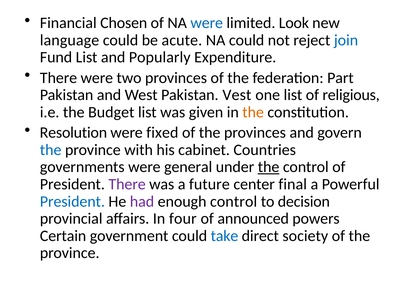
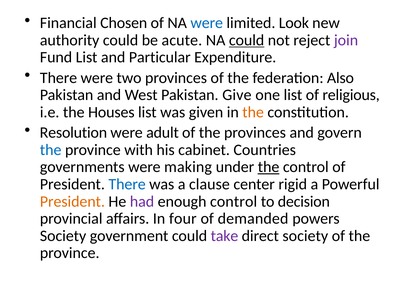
language: language -> authority
could at (247, 40) underline: none -> present
join colour: blue -> purple
Popularly: Popularly -> Particular
Part: Part -> Also
Vest: Vest -> Give
Budget: Budget -> Houses
fixed: fixed -> adult
general: general -> making
There at (127, 184) colour: purple -> blue
future: future -> clause
final: final -> rigid
President at (72, 201) colour: blue -> orange
announced: announced -> demanded
Certain at (63, 236): Certain -> Society
take colour: blue -> purple
